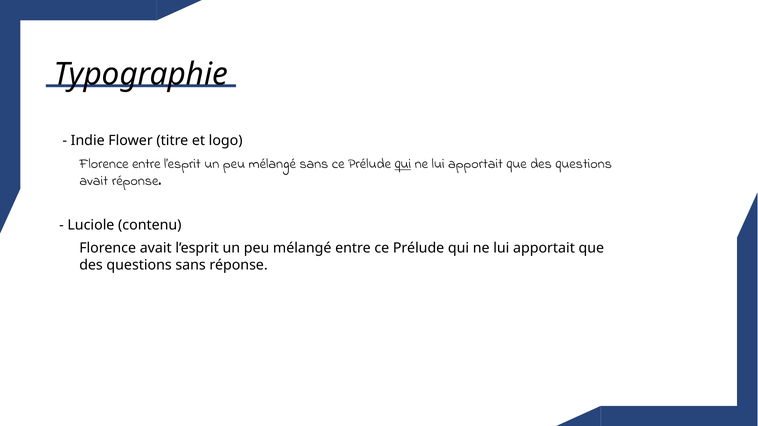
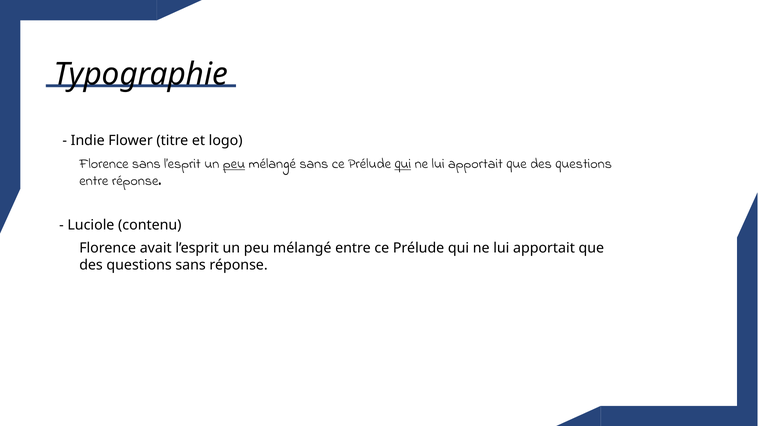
Florence entre: entre -> sans
peu at (234, 164) underline: none -> present
avait at (94, 181): avait -> entre
